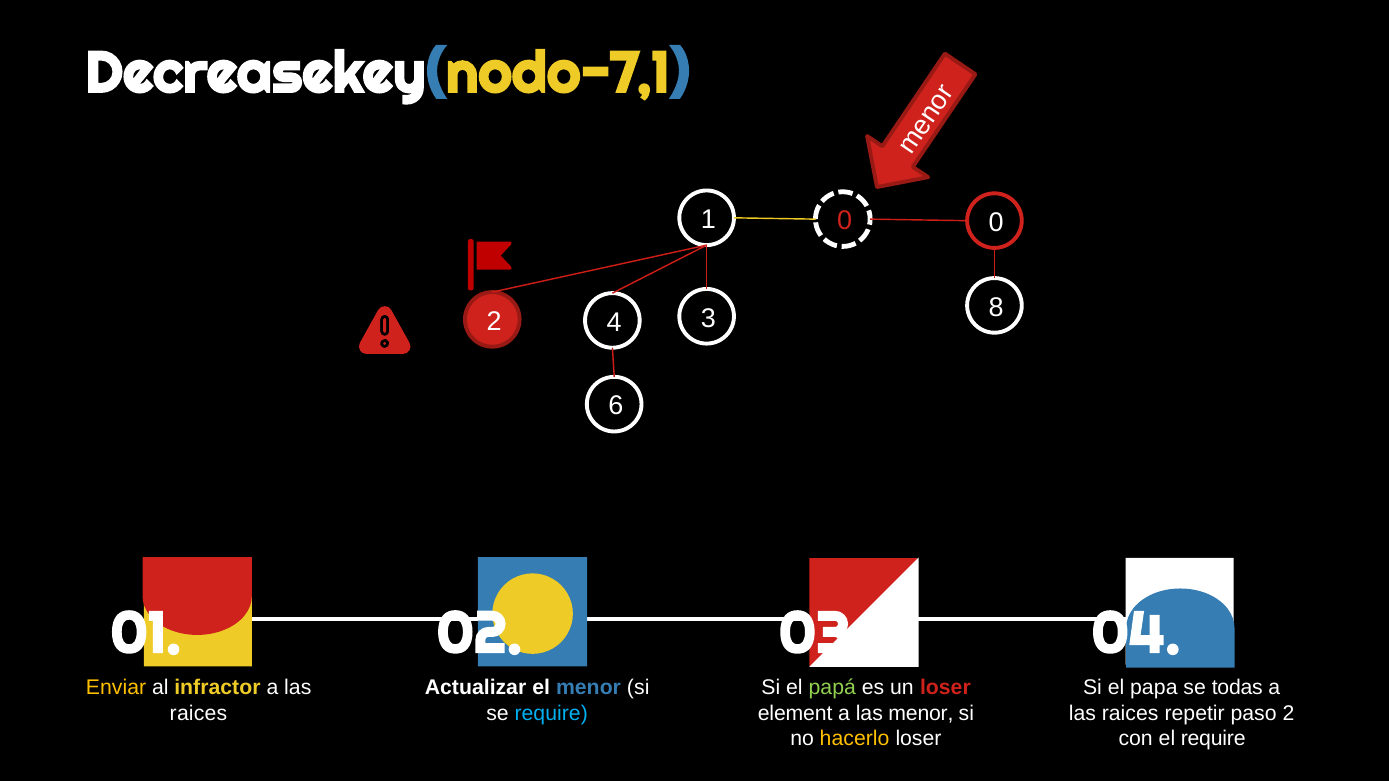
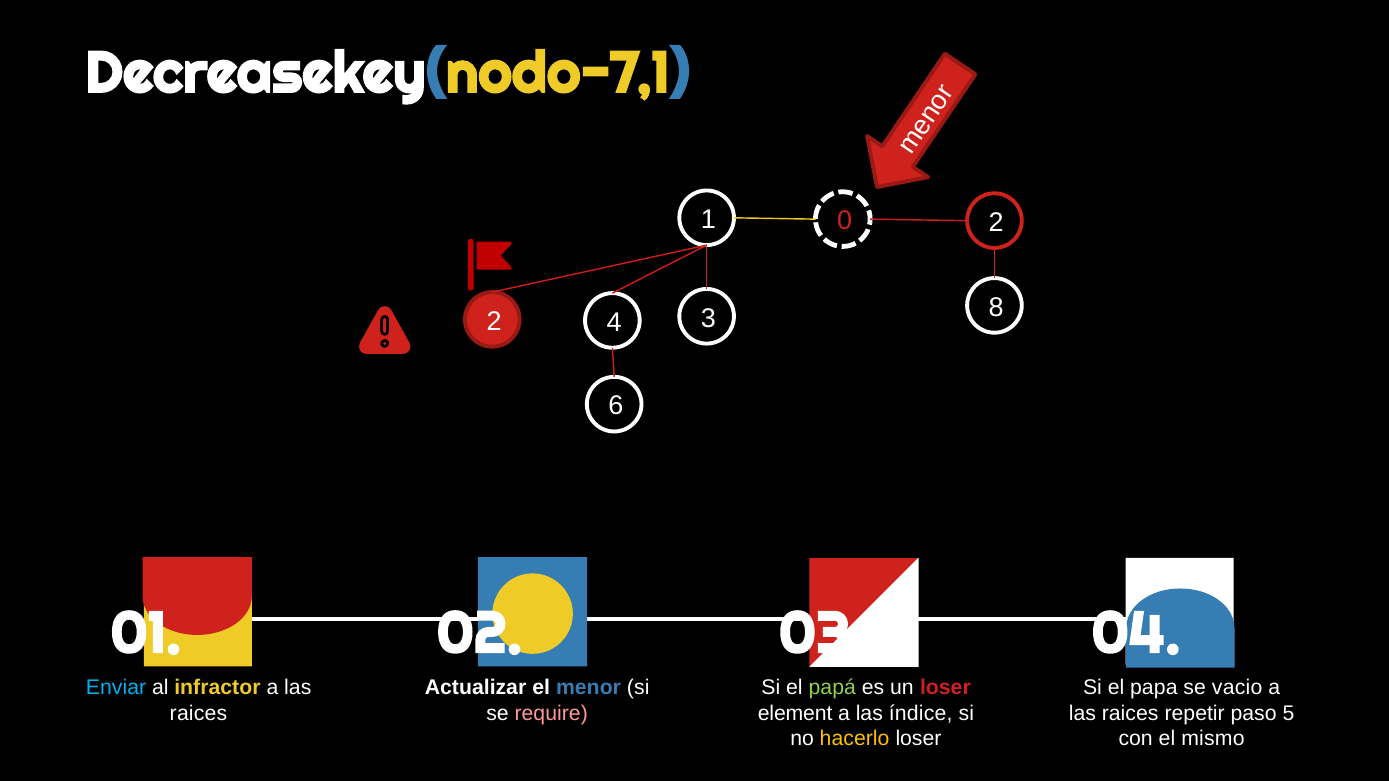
0 0: 0 -> 2
Enviar colour: yellow -> light blue
todas: todas -> vacio
require at (551, 713) colour: light blue -> pink
las menor: menor -> índice
paso 2: 2 -> 5
el require: require -> mismo
